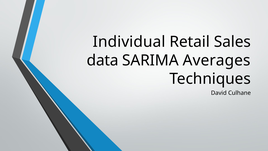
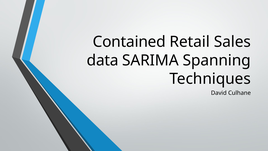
Individual: Individual -> Contained
Averages: Averages -> Spanning
